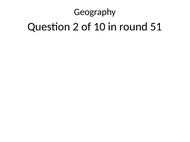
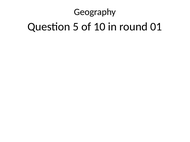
2: 2 -> 5
51: 51 -> 01
